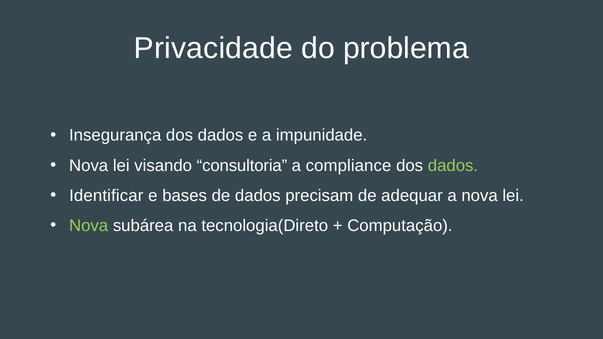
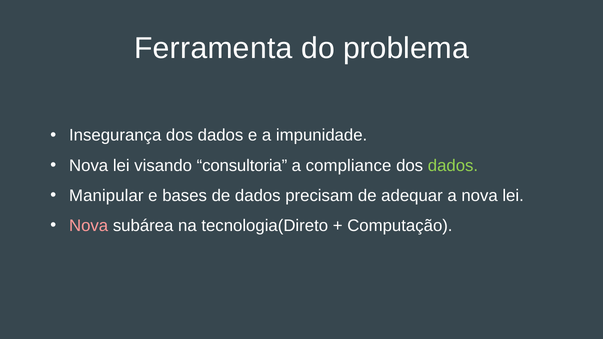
Privacidade: Privacidade -> Ferramenta
Identificar: Identificar -> Manipular
Nova at (89, 226) colour: light green -> pink
